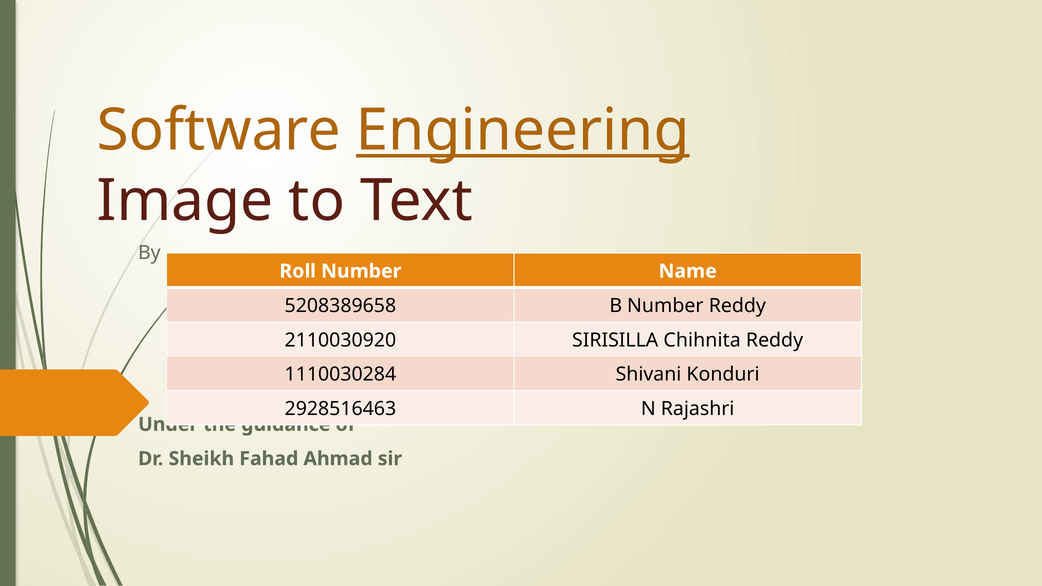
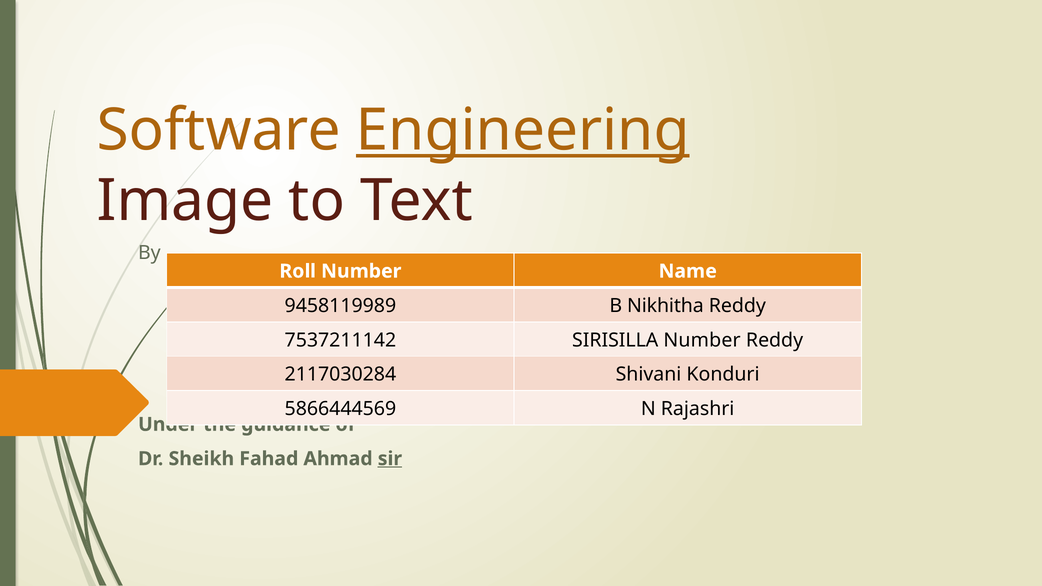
5208389658: 5208389658 -> 9458119989
B Number: Number -> Nikhitha
2110030920: 2110030920 -> 7537211142
SIRISILLA Chihnita: Chihnita -> Number
1110030284: 1110030284 -> 2117030284
2928516463: 2928516463 -> 5866444569
sir underline: none -> present
